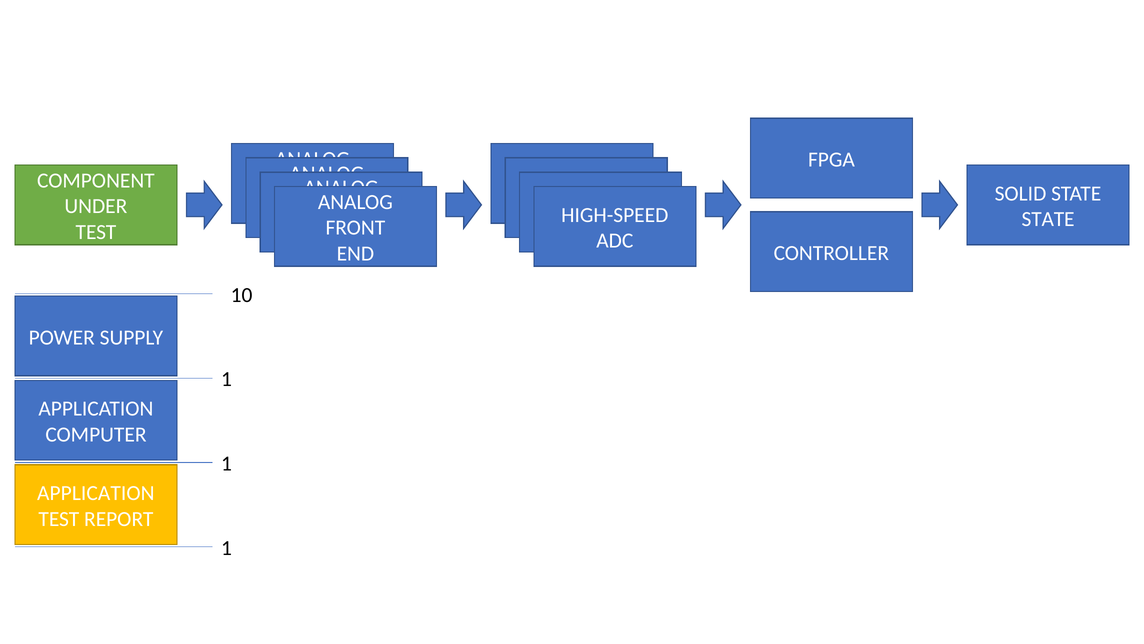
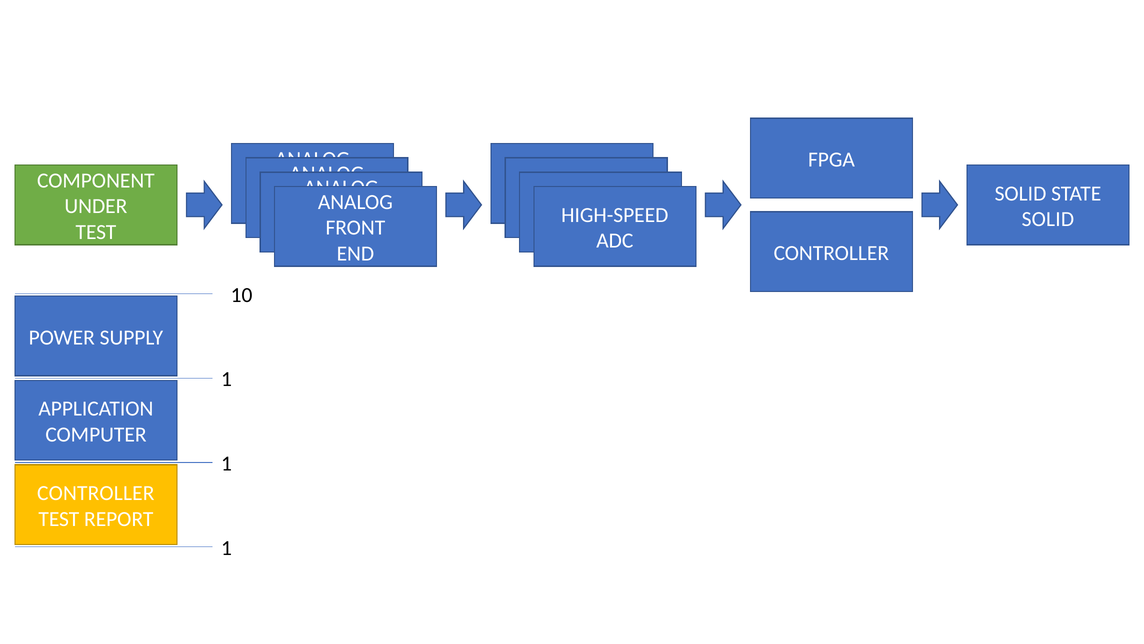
STATE at (1048, 219): STATE -> SOLID
APPLICATION at (96, 493): APPLICATION -> CONTROLLER
